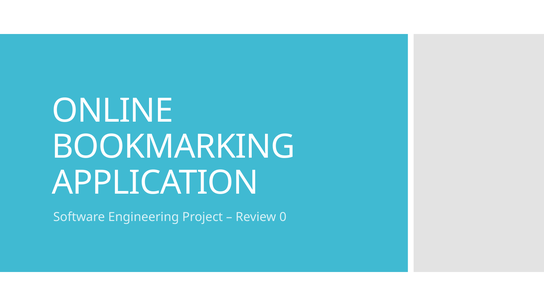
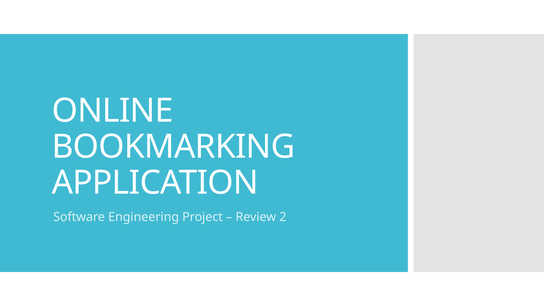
0: 0 -> 2
